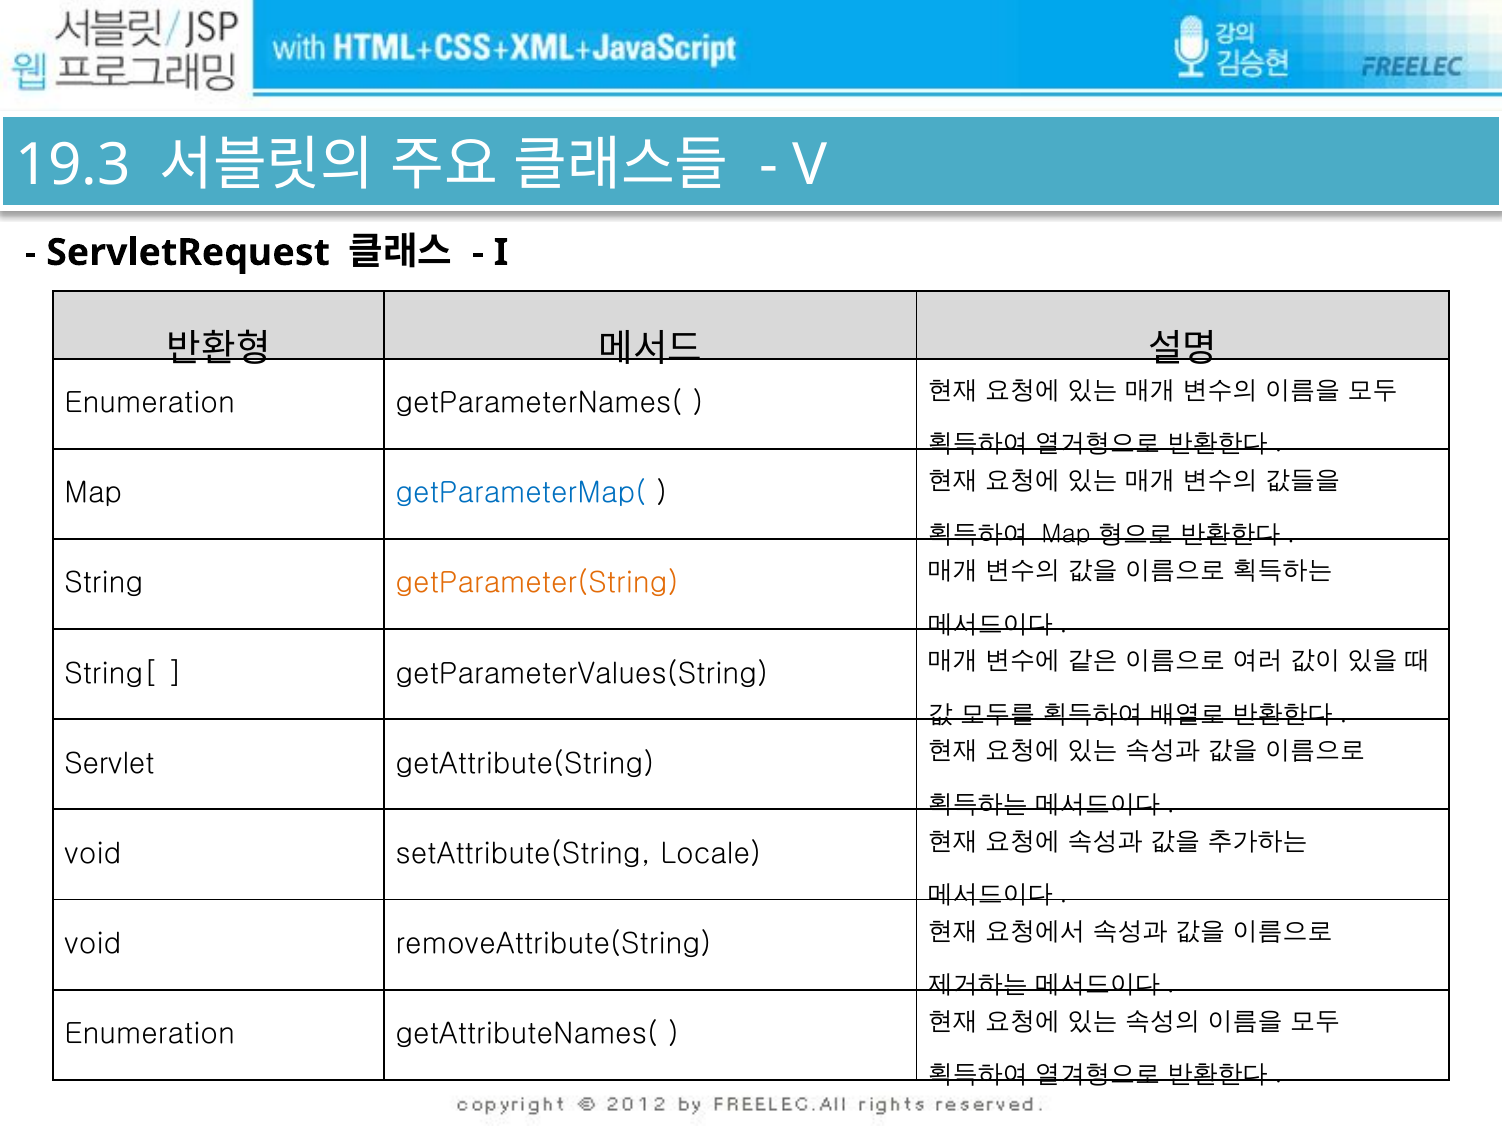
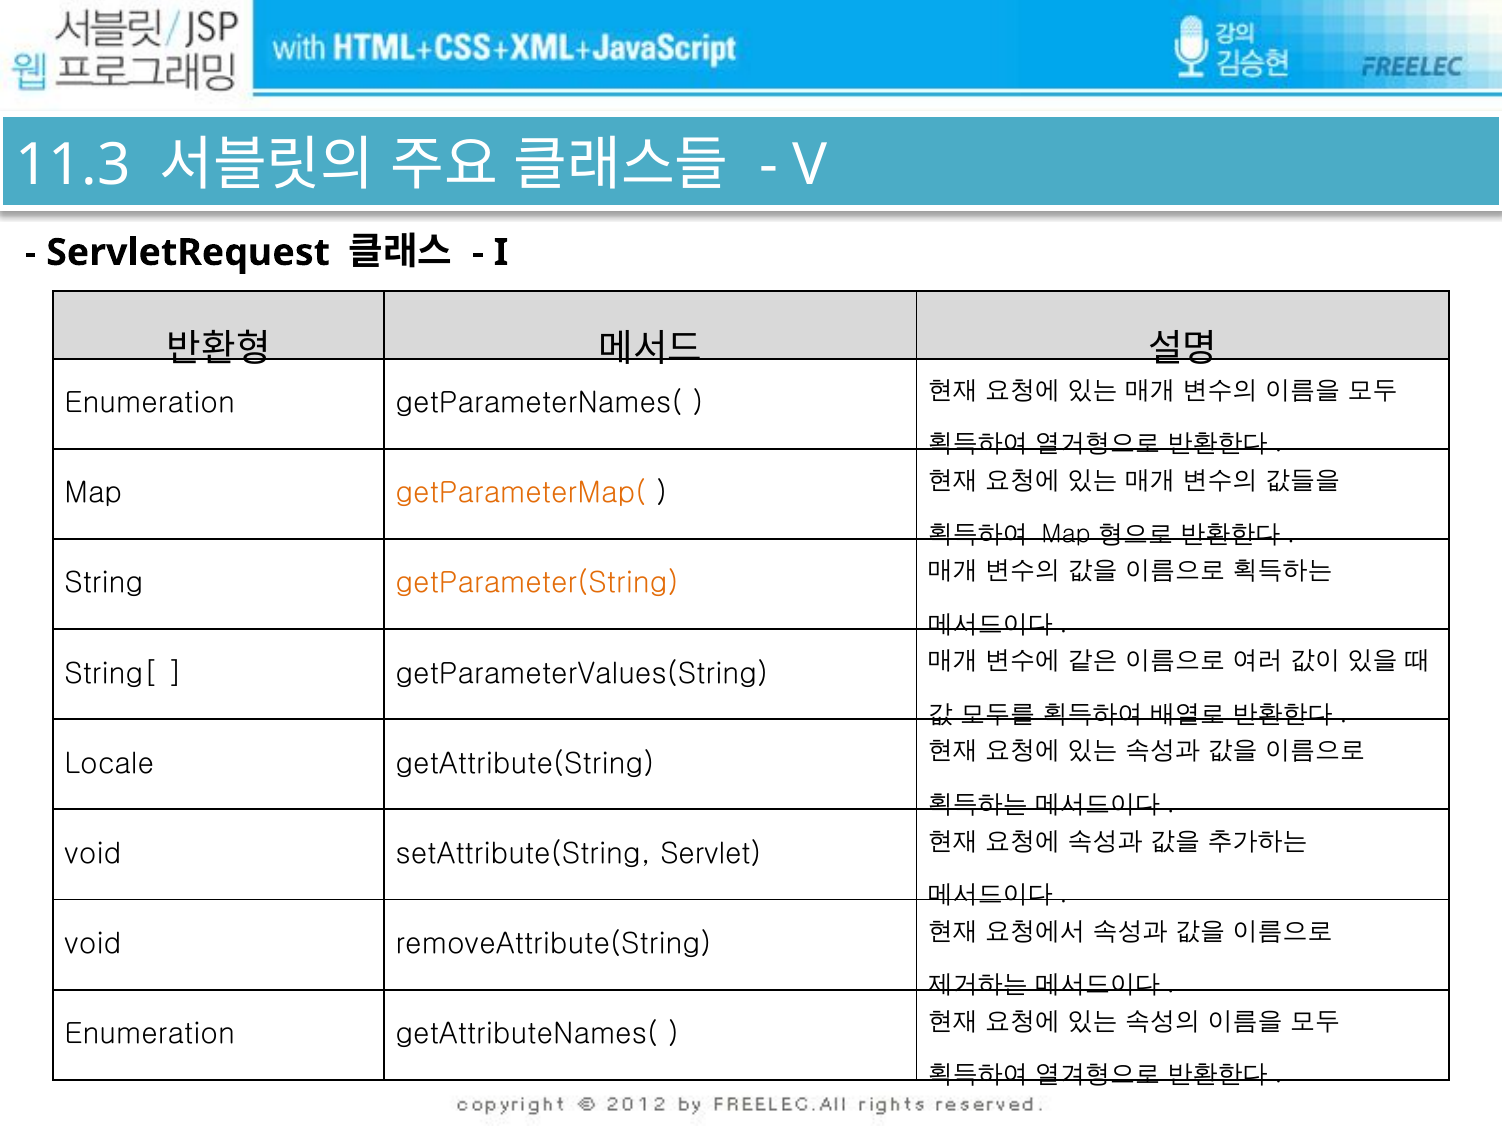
19.3: 19.3 -> 11.3
getParameterMap( colour: blue -> orange
Servlet: Servlet -> Locale
Locale: Locale -> Servlet
